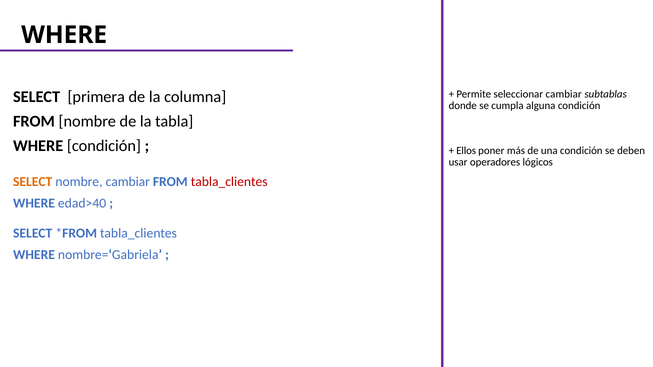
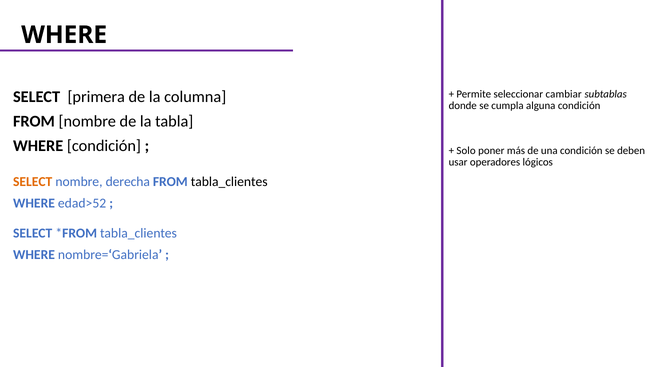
Ellos: Ellos -> Solo
nombre cambiar: cambiar -> derecha
tabla_clientes at (229, 182) colour: red -> black
edad>40: edad>40 -> edad>52
